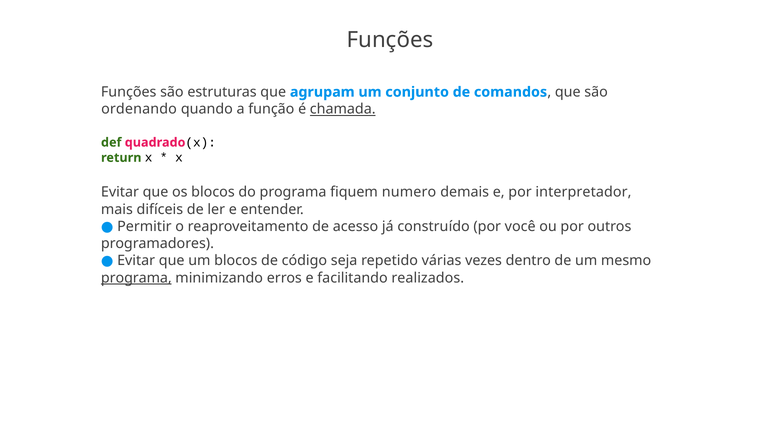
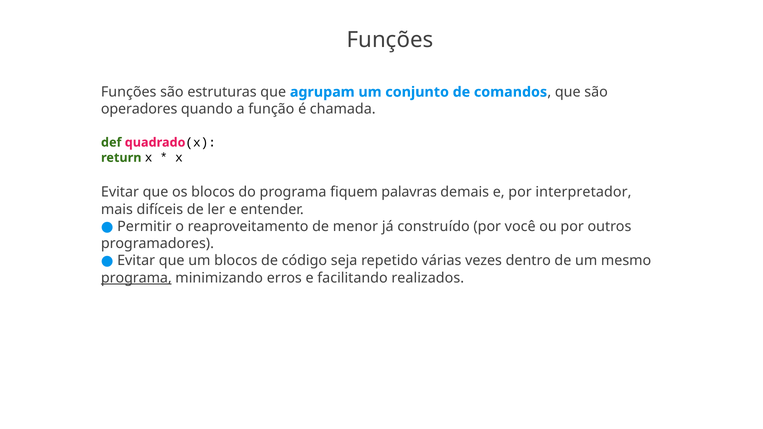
ordenando: ordenando -> operadores
chamada underline: present -> none
numero: numero -> palavras
acesso: acesso -> menor
